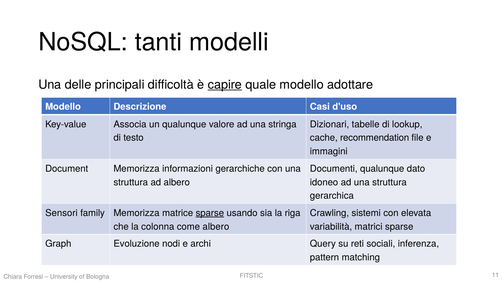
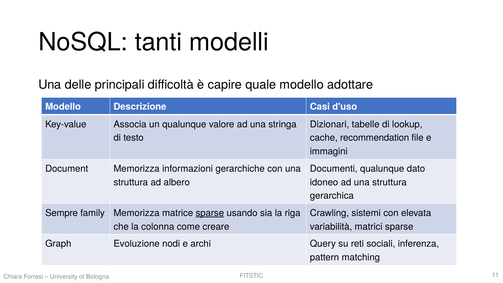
capire underline: present -> none
Sensori: Sensori -> Sempre
come albero: albero -> creare
